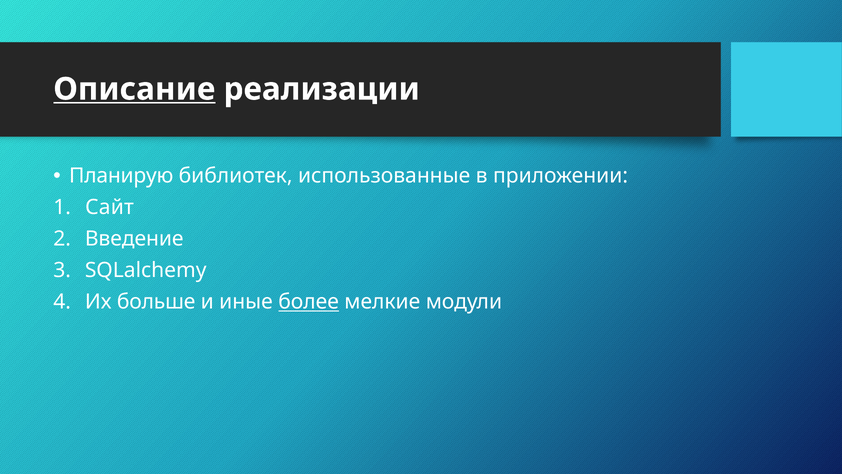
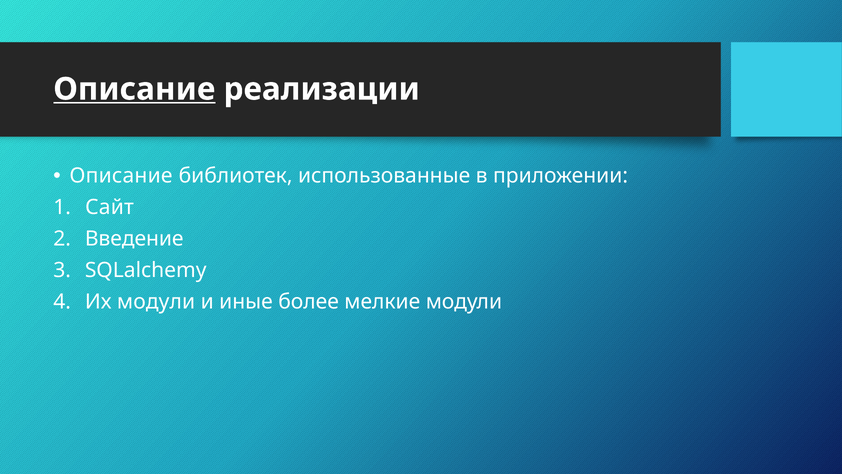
Планирую at (121, 176): Планирую -> Описание
Их больше: больше -> модули
более underline: present -> none
